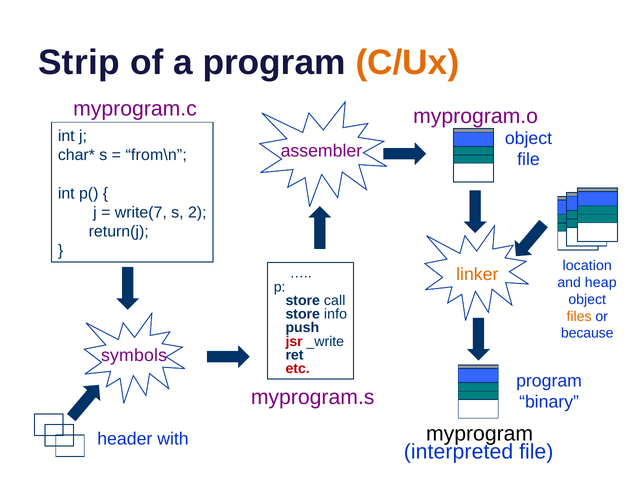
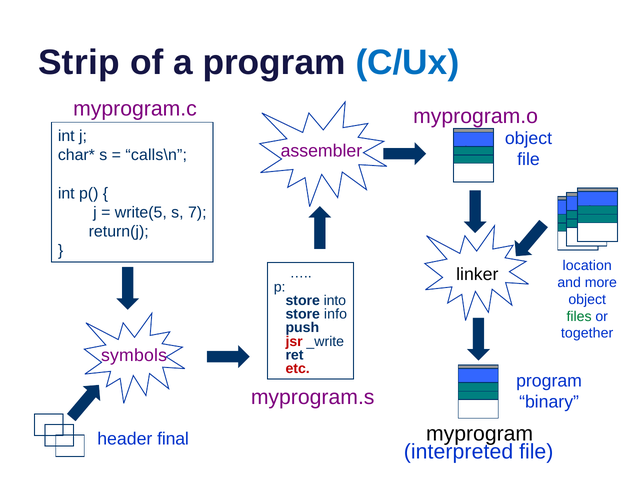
C/Ux colour: orange -> blue
from\n: from\n -> calls\n
write(7: write(7 -> write(5
2: 2 -> 7
linker colour: orange -> black
heap: heap -> more
call: call -> into
files colour: orange -> green
because: because -> together
with: with -> final
